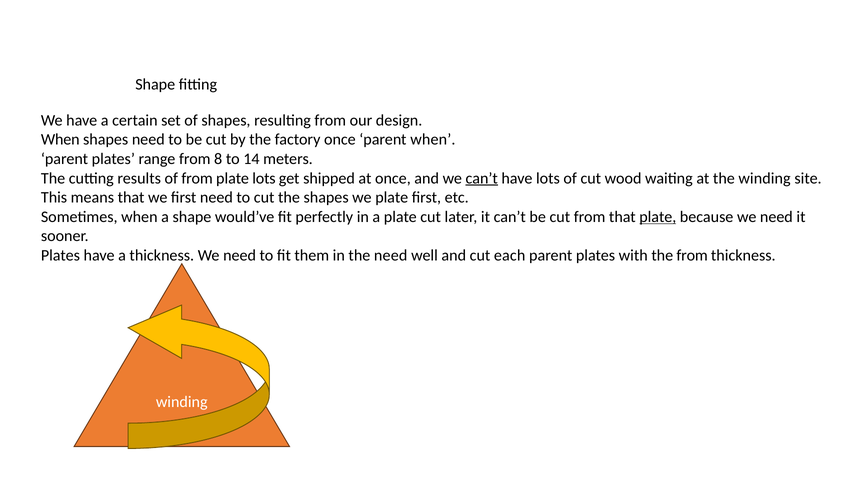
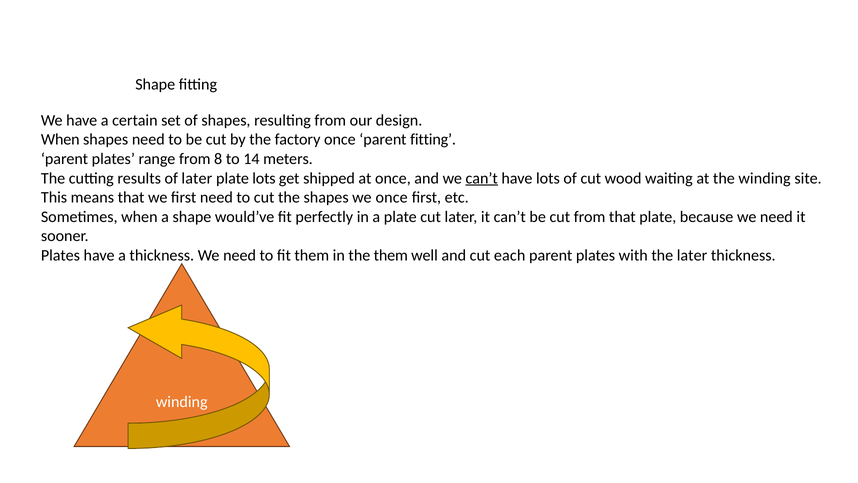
parent when: when -> fitting
of from: from -> later
we plate: plate -> once
plate at (658, 217) underline: present -> none
the need: need -> them
the from: from -> later
